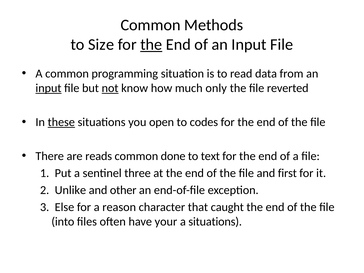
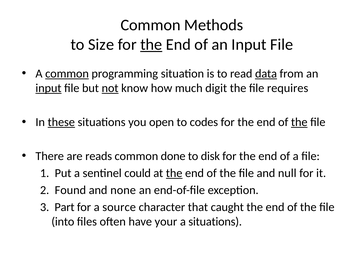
common at (67, 74) underline: none -> present
data underline: none -> present
only: only -> digit
reverted: reverted -> requires
the at (299, 122) underline: none -> present
text: text -> disk
three: three -> could
the at (174, 173) underline: none -> present
first: first -> null
Unlike: Unlike -> Found
other: other -> none
Else: Else -> Part
reason: reason -> source
